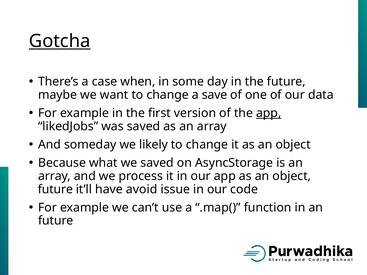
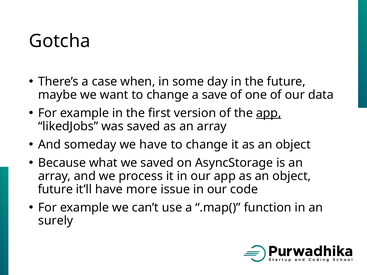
Gotcha underline: present -> none
we likely: likely -> have
avoid: avoid -> more
future at (56, 221): future -> surely
